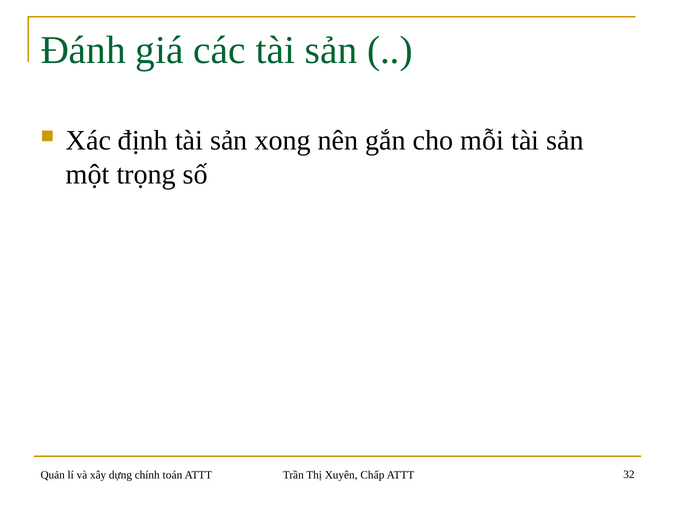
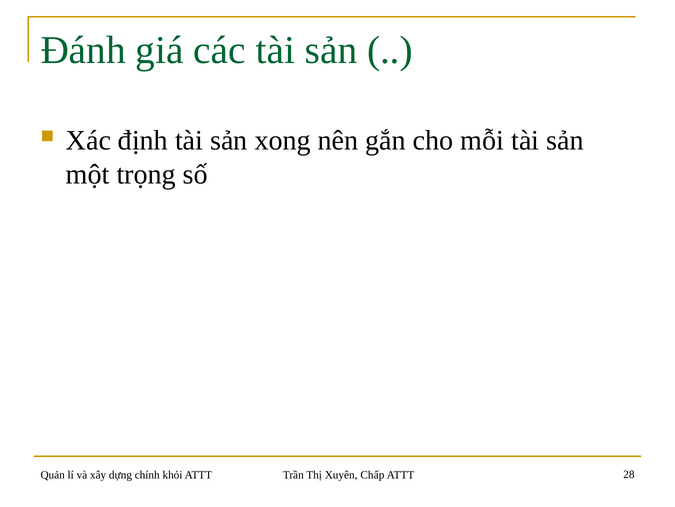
toán: toán -> khỏi
32: 32 -> 28
